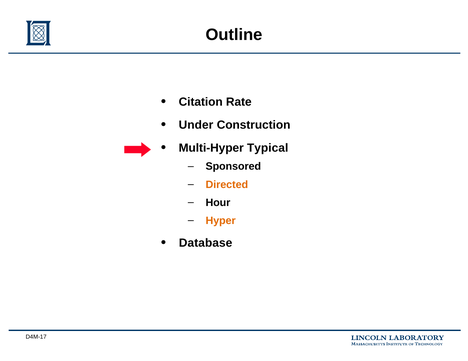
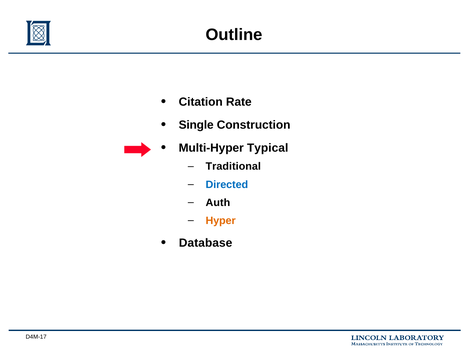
Under: Under -> Single
Sponsored: Sponsored -> Traditional
Directed colour: orange -> blue
Hour: Hour -> Auth
